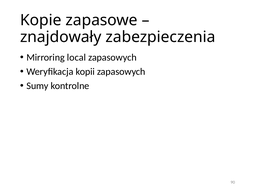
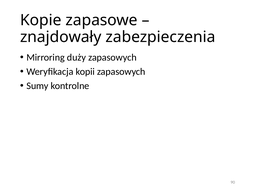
local: local -> duży
